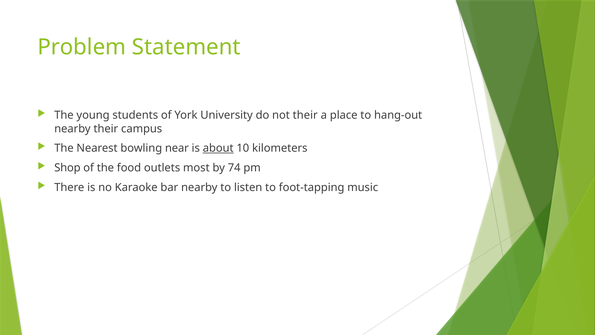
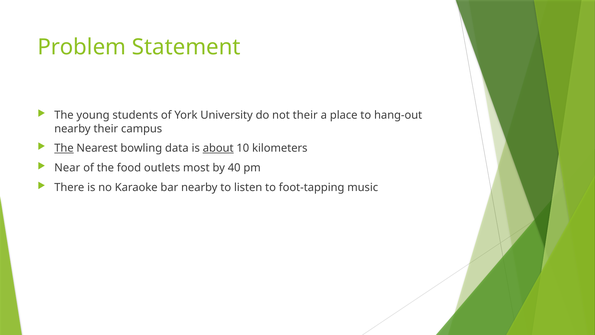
The at (64, 148) underline: none -> present
near: near -> data
Shop: Shop -> Near
74: 74 -> 40
